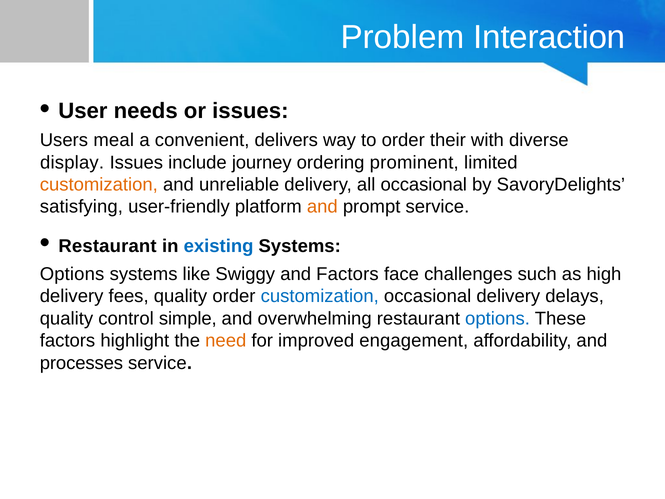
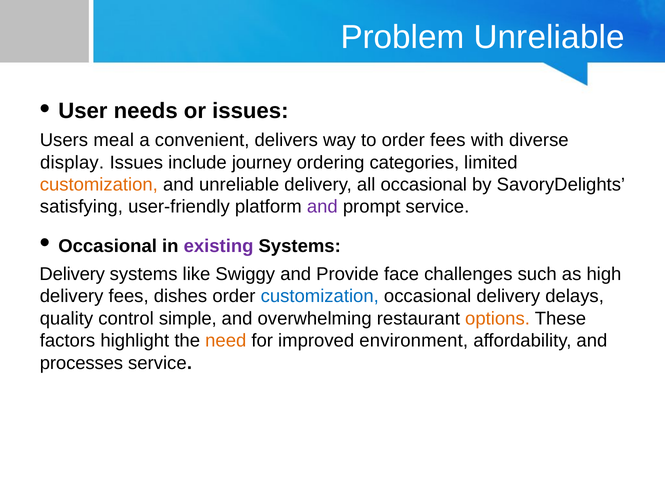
Problem Interaction: Interaction -> Unreliable
order their: their -> fees
prominent: prominent -> categories
and at (322, 207) colour: orange -> purple
Restaurant at (108, 246): Restaurant -> Occasional
existing colour: blue -> purple
Options at (72, 274): Options -> Delivery
and Factors: Factors -> Provide
fees quality: quality -> dishes
options at (498, 318) colour: blue -> orange
engagement: engagement -> environment
